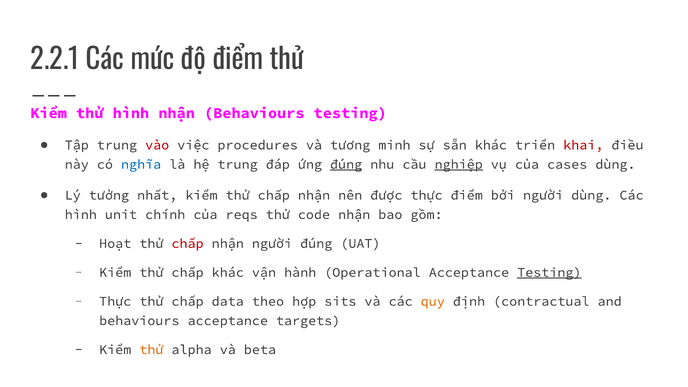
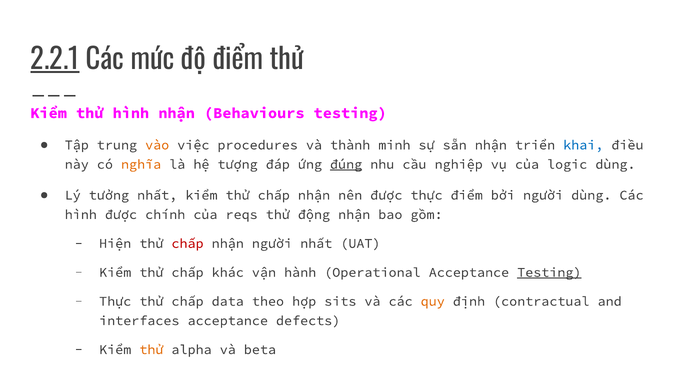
2.2.1 underline: none -> present
vào colour: red -> orange
tương: tương -> thành
sẵn khác: khác -> nhận
khai colour: red -> blue
nghĩa colour: blue -> orange
hệ trung: trung -> tượng
nghiệp underline: present -> none
cases: cases -> logic
hình unit: unit -> được
code: code -> động
Hoạt: Hoạt -> Hiện
người đúng: đúng -> nhất
behaviours at (139, 321): behaviours -> interfaces
targets: targets -> defects
